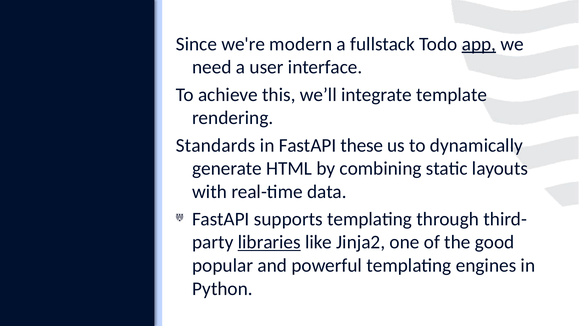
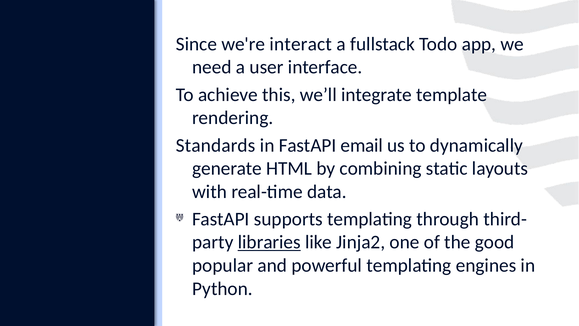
modern: modern -> interact
app underline: present -> none
these: these -> email
